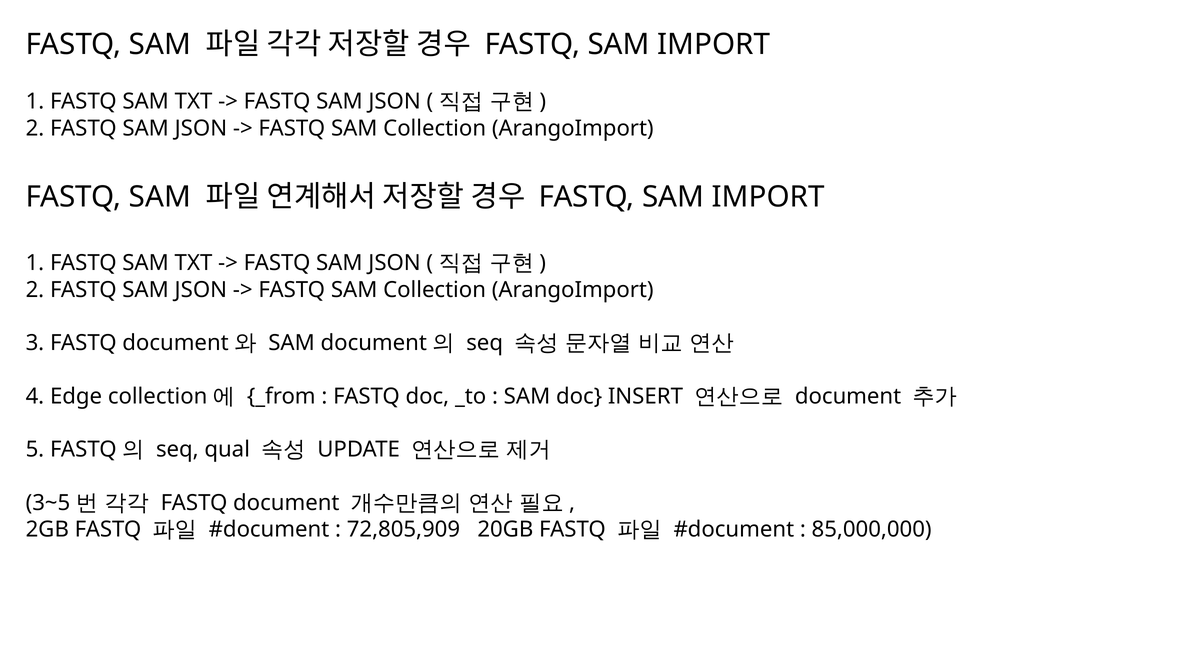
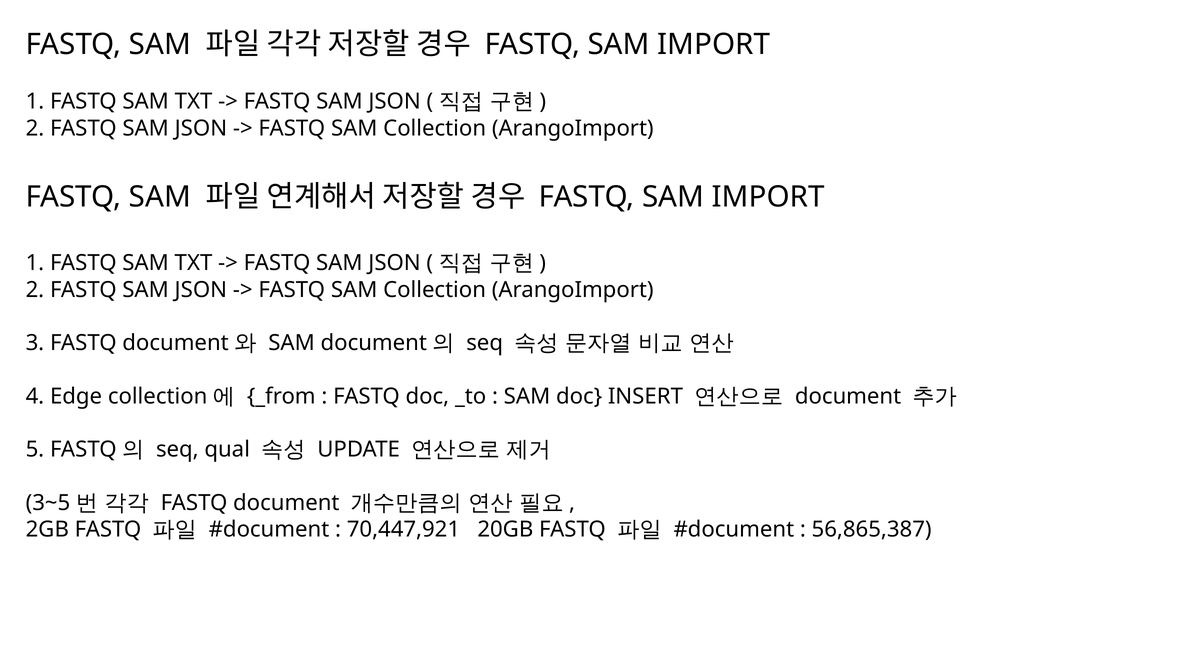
72,805,909: 72,805,909 -> 70,447,921
85,000,000: 85,000,000 -> 56,865,387
